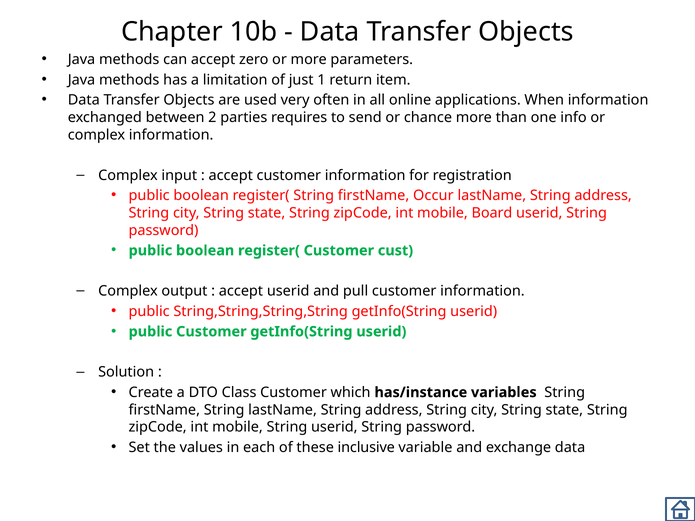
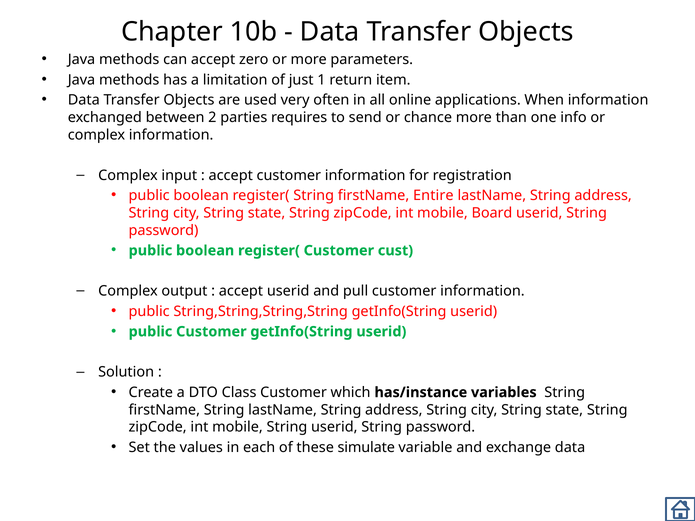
Occur: Occur -> Entire
inclusive: inclusive -> simulate
